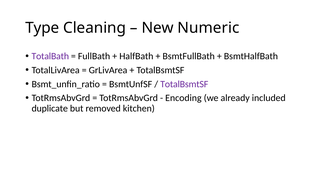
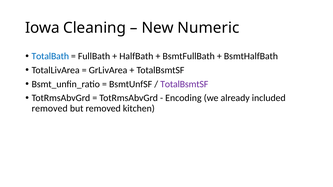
Type: Type -> Iowa
TotalBath colour: purple -> blue
duplicate at (50, 109): duplicate -> removed
